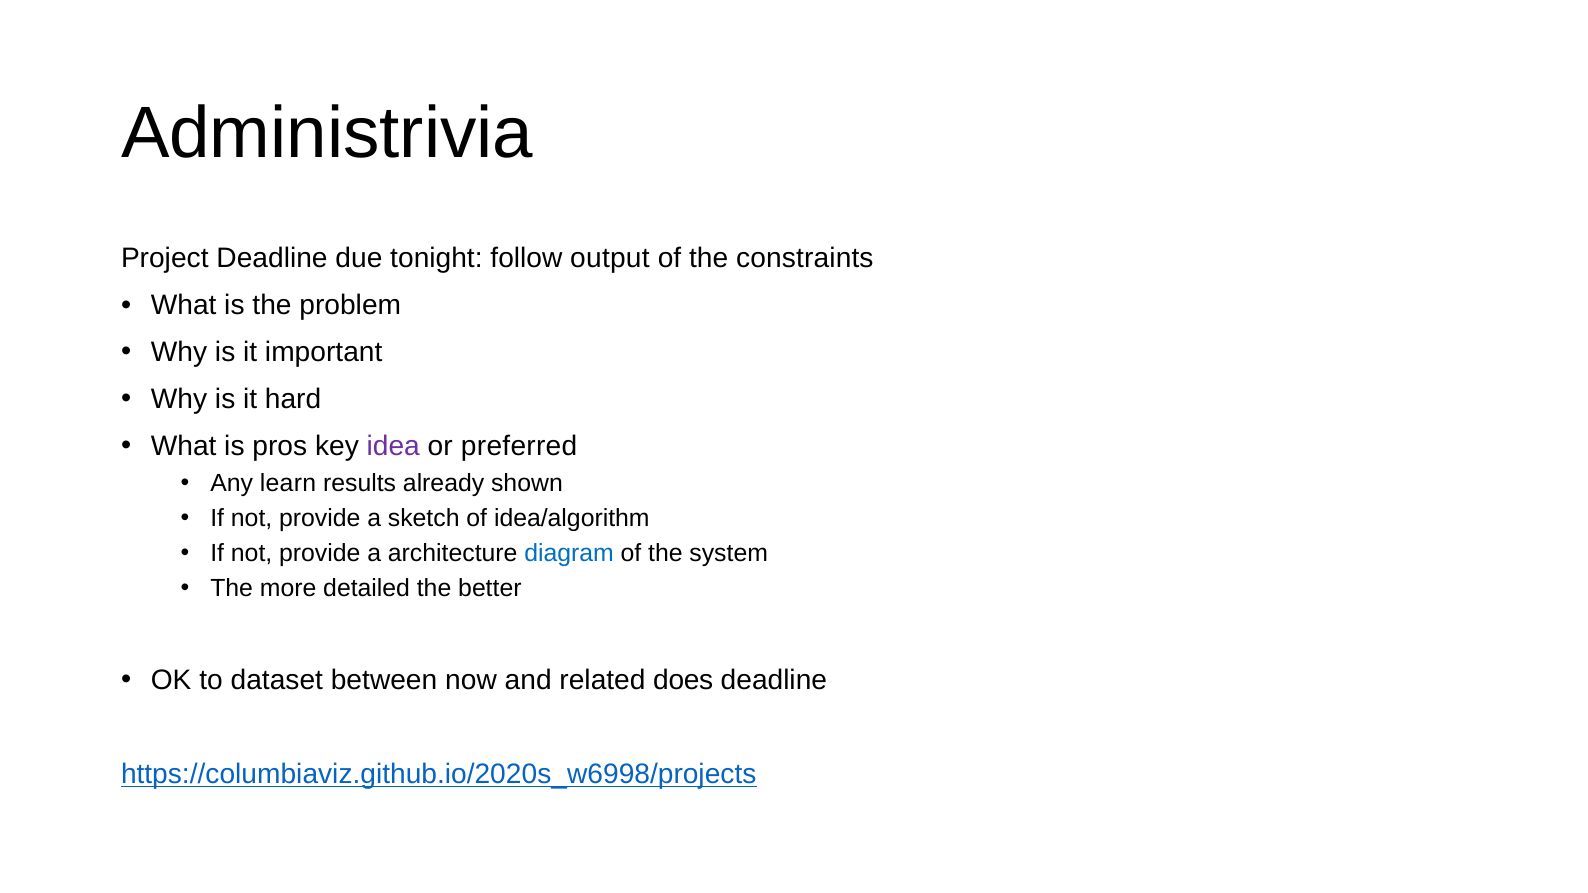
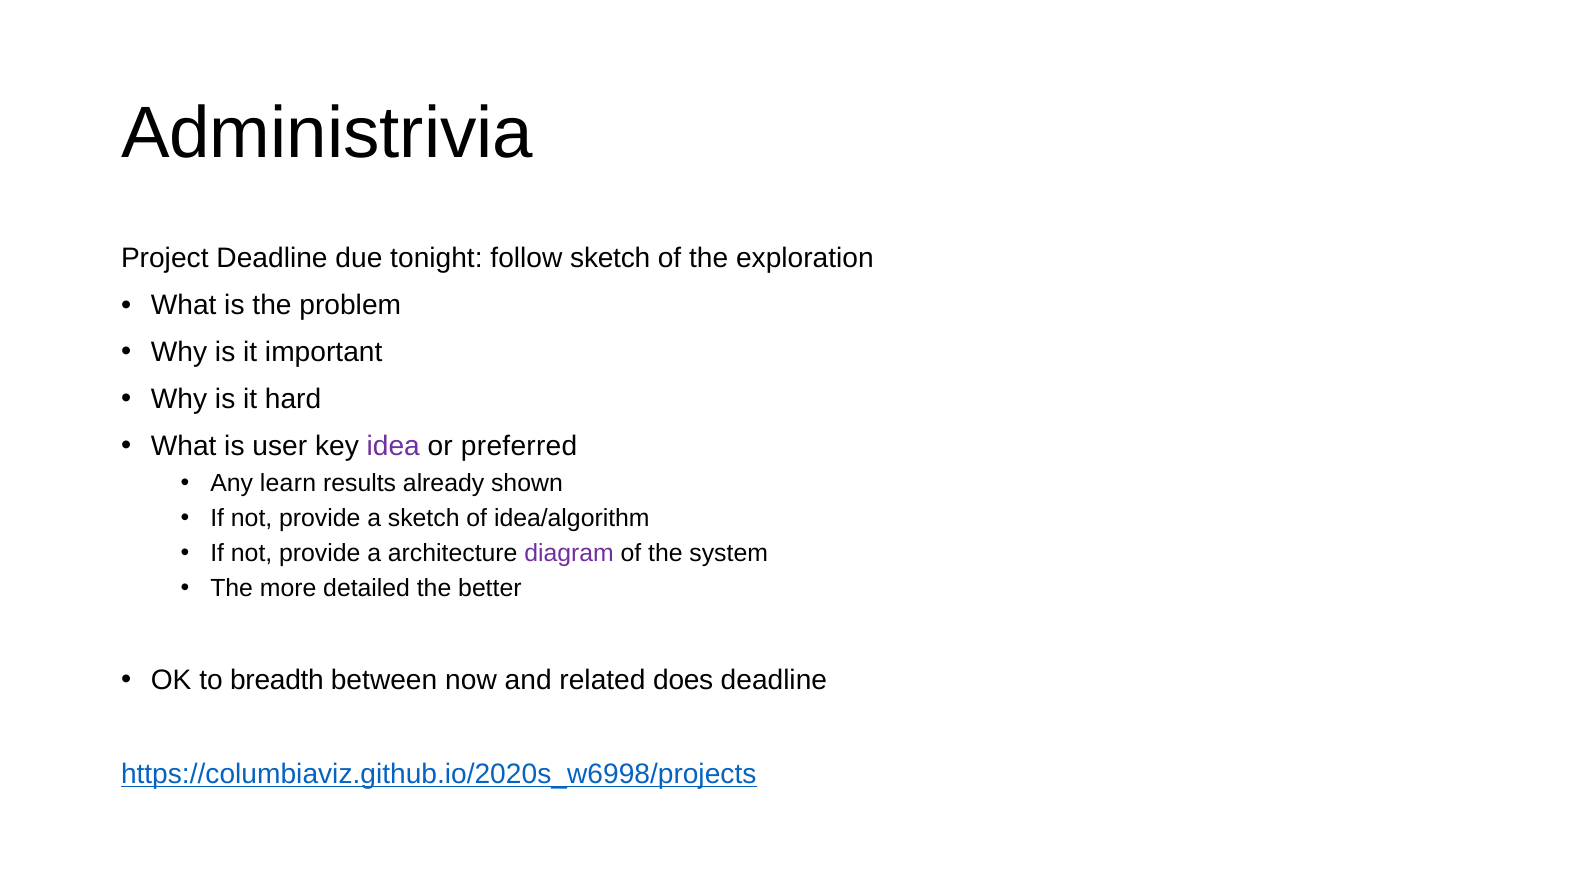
follow output: output -> sketch
constraints: constraints -> exploration
pros: pros -> user
diagram colour: blue -> purple
dataset: dataset -> breadth
